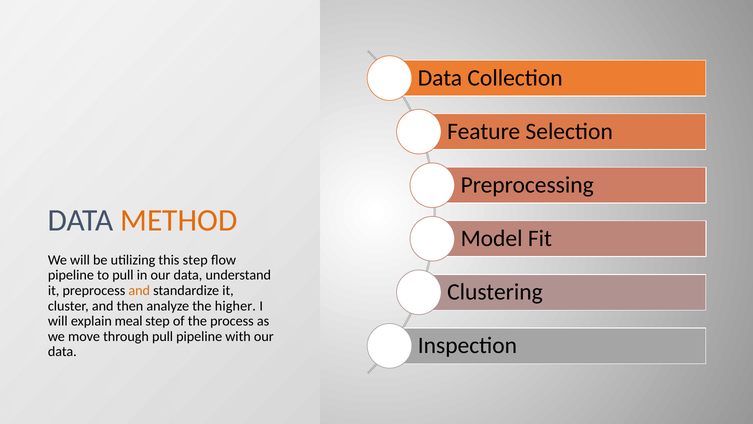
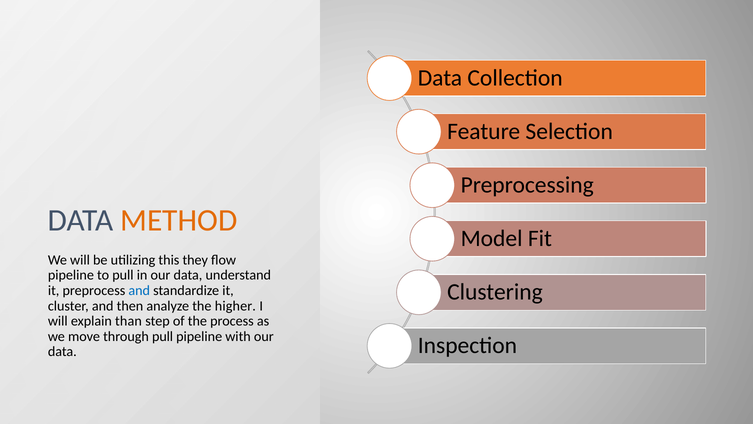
this step: step -> they
and at (139, 290) colour: orange -> blue
meal: meal -> than
